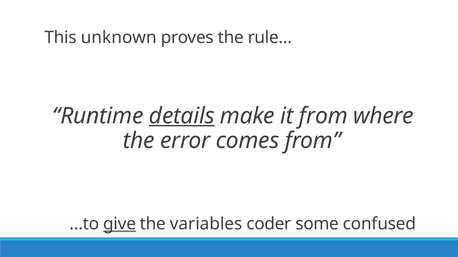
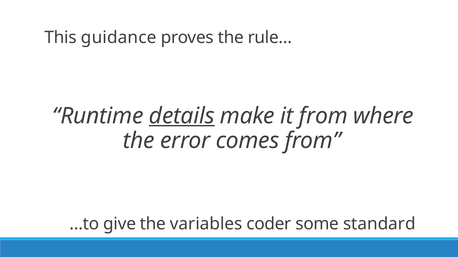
unknown: unknown -> guidance
give underline: present -> none
confused: confused -> standard
